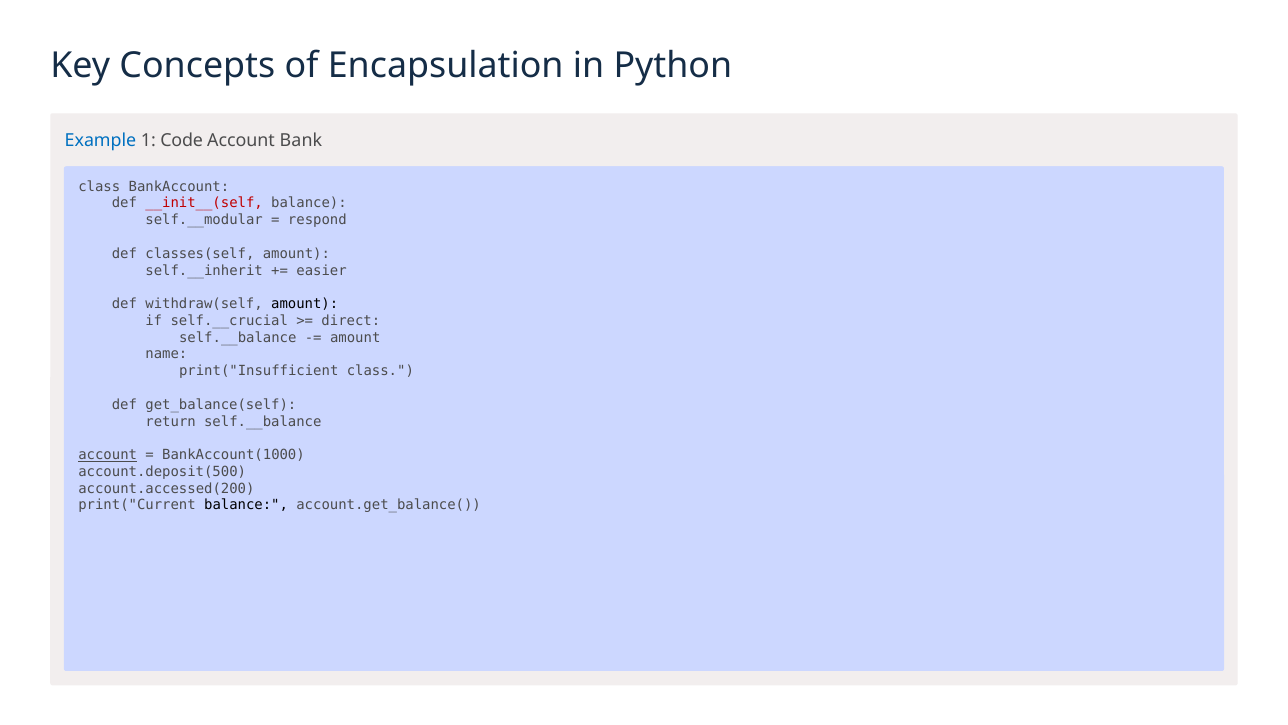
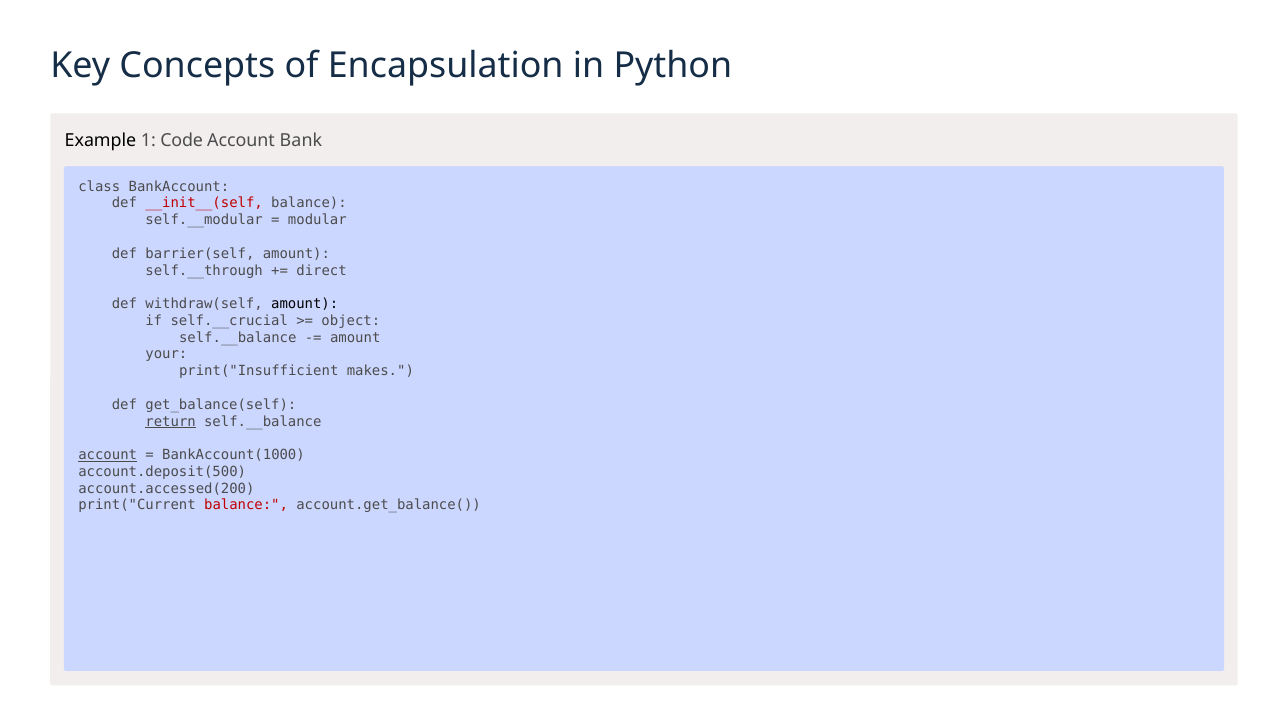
Example colour: blue -> black
respond: respond -> modular
classes(self: classes(self -> barrier(self
self.__inherit: self.__inherit -> self.__through
easier: easier -> direct
direct: direct -> object
name: name -> your
print("Insufficient class: class -> makes
return underline: none -> present
balance at (246, 505) colour: black -> red
